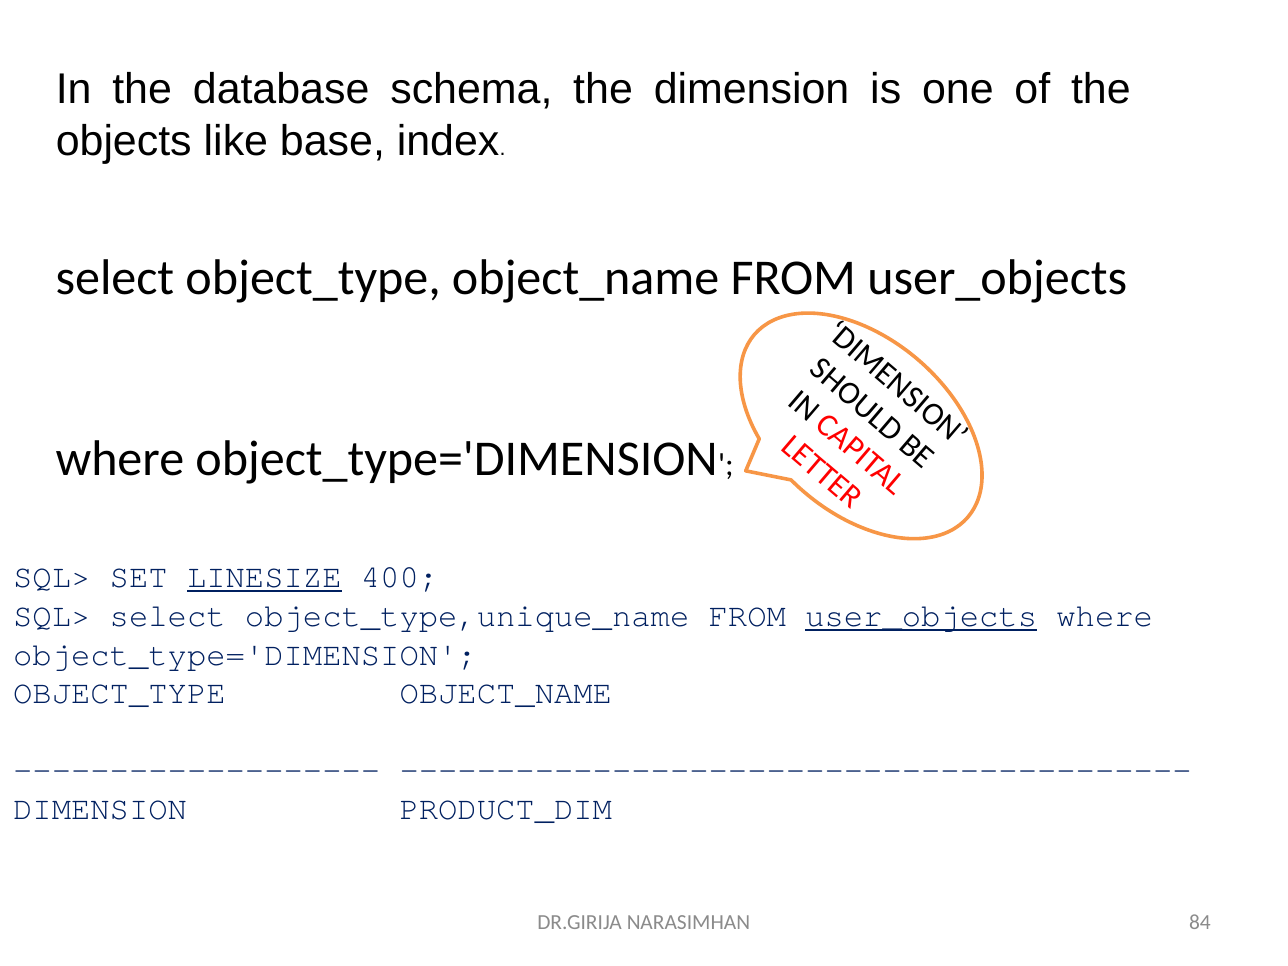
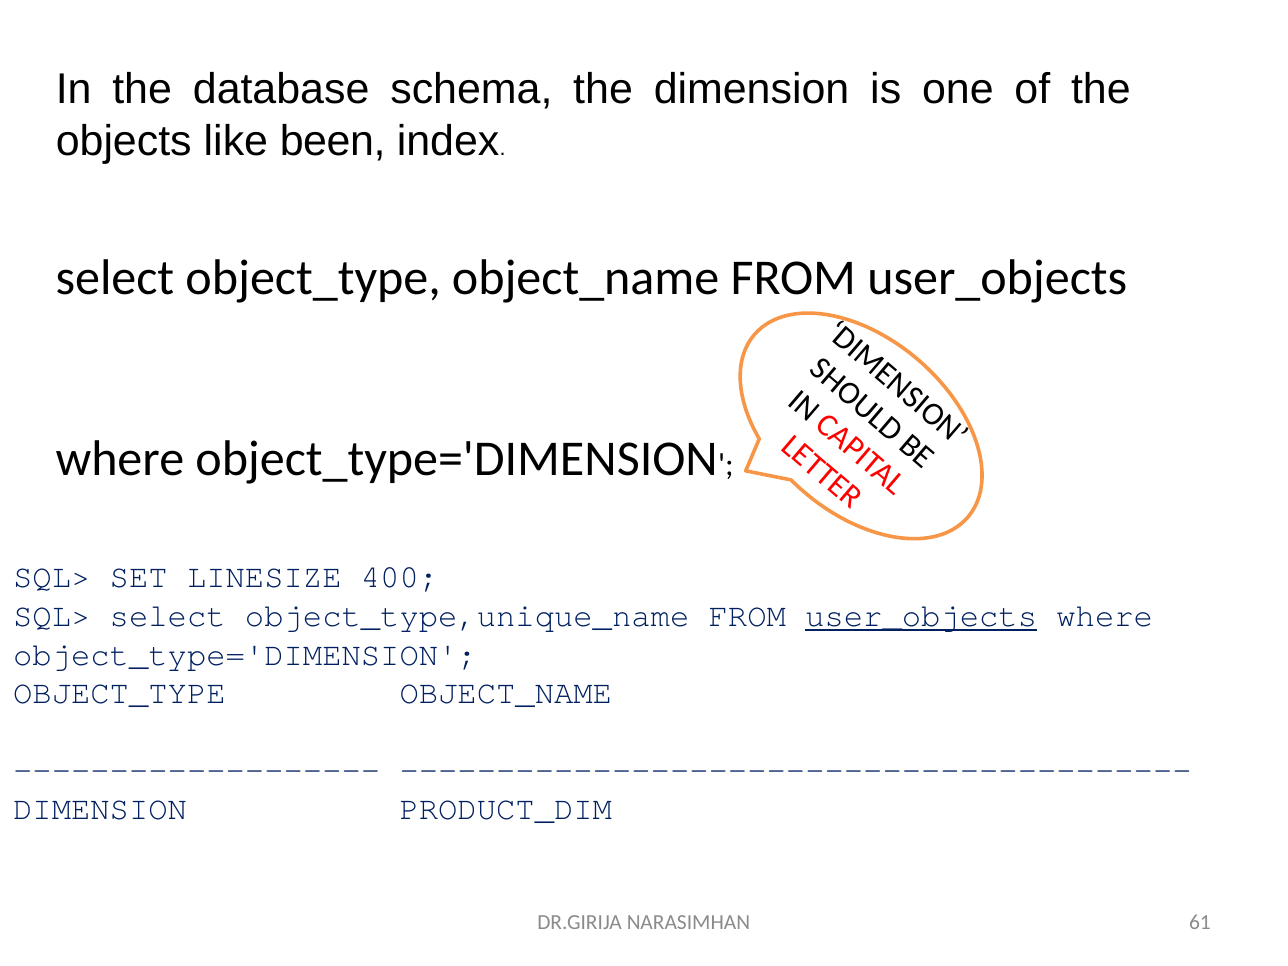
base: base -> been
LINESIZE underline: present -> none
84: 84 -> 61
